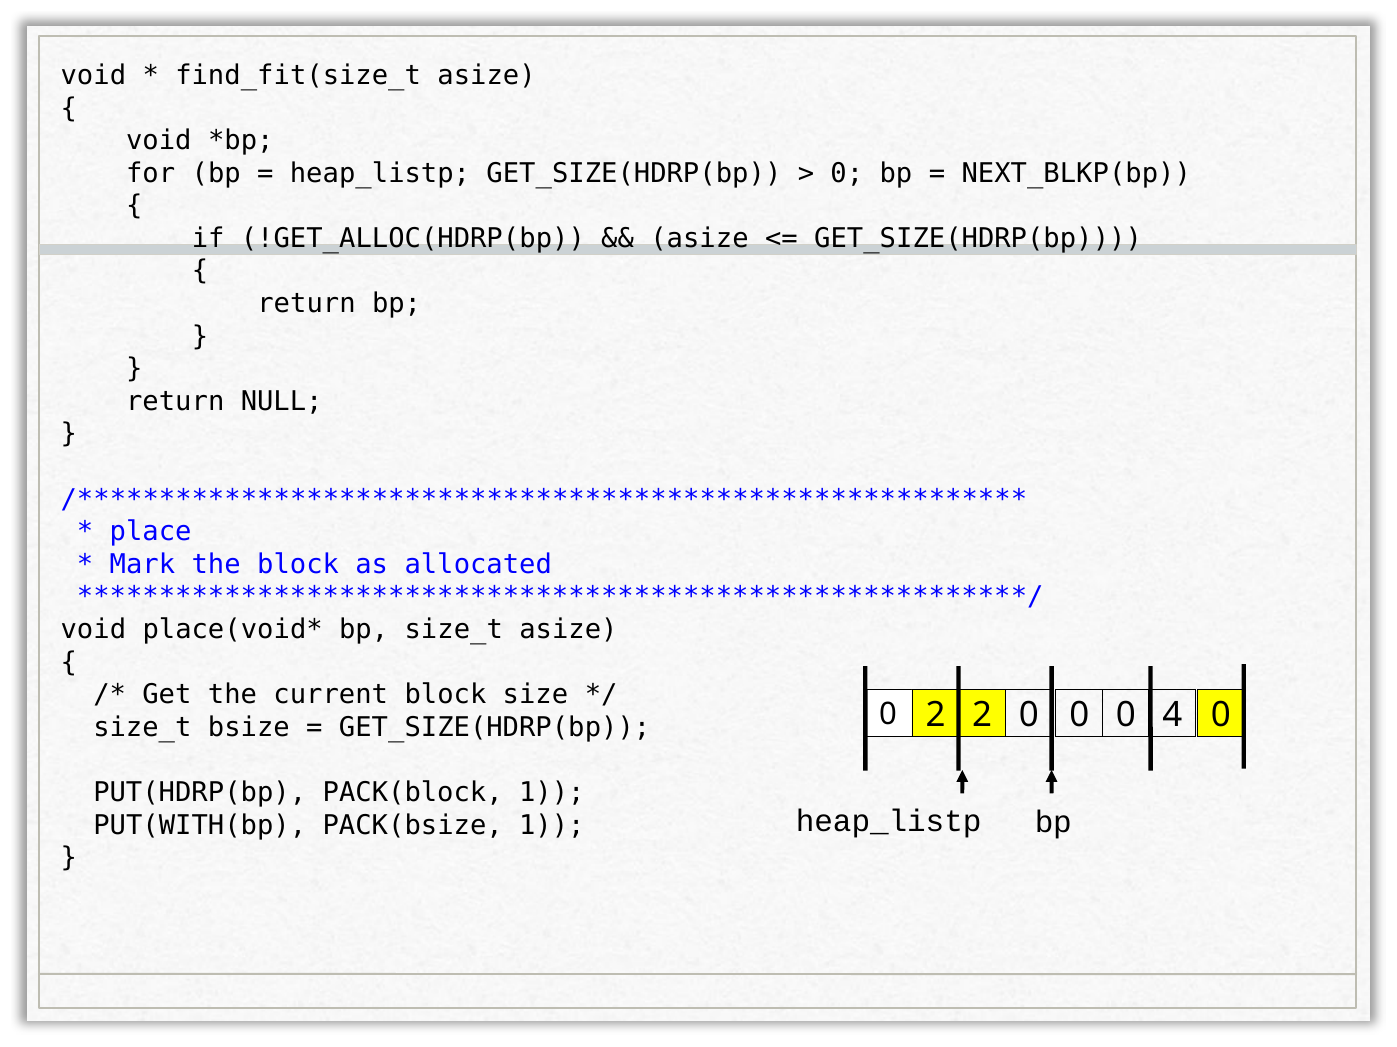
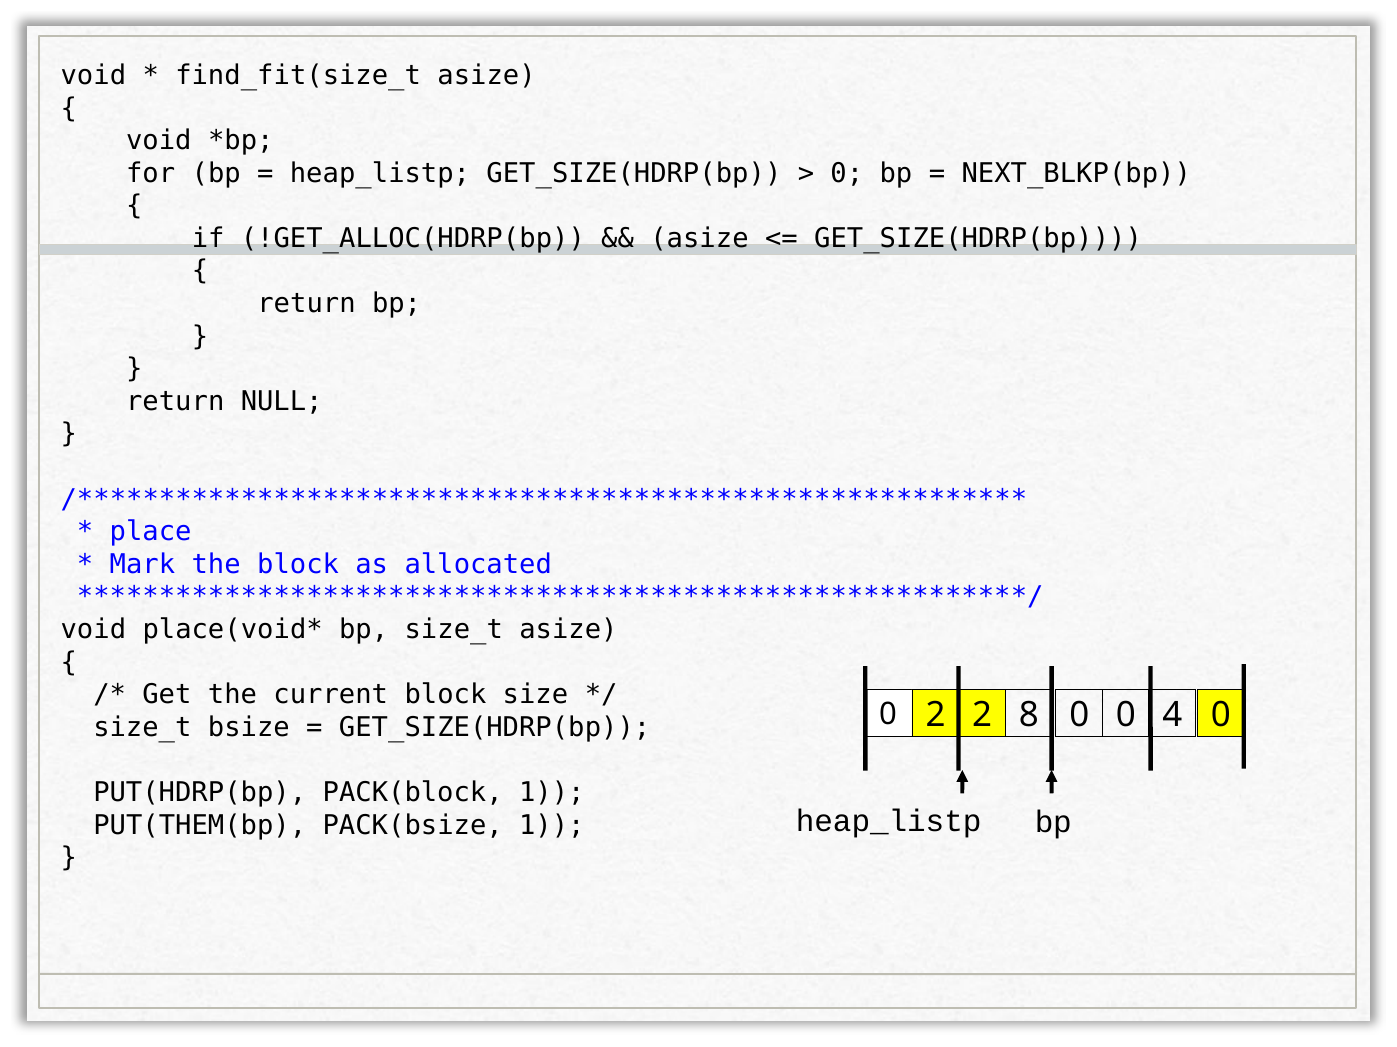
2 0: 0 -> 8
PUT(WITH(bp: PUT(WITH(bp -> PUT(THEM(bp
